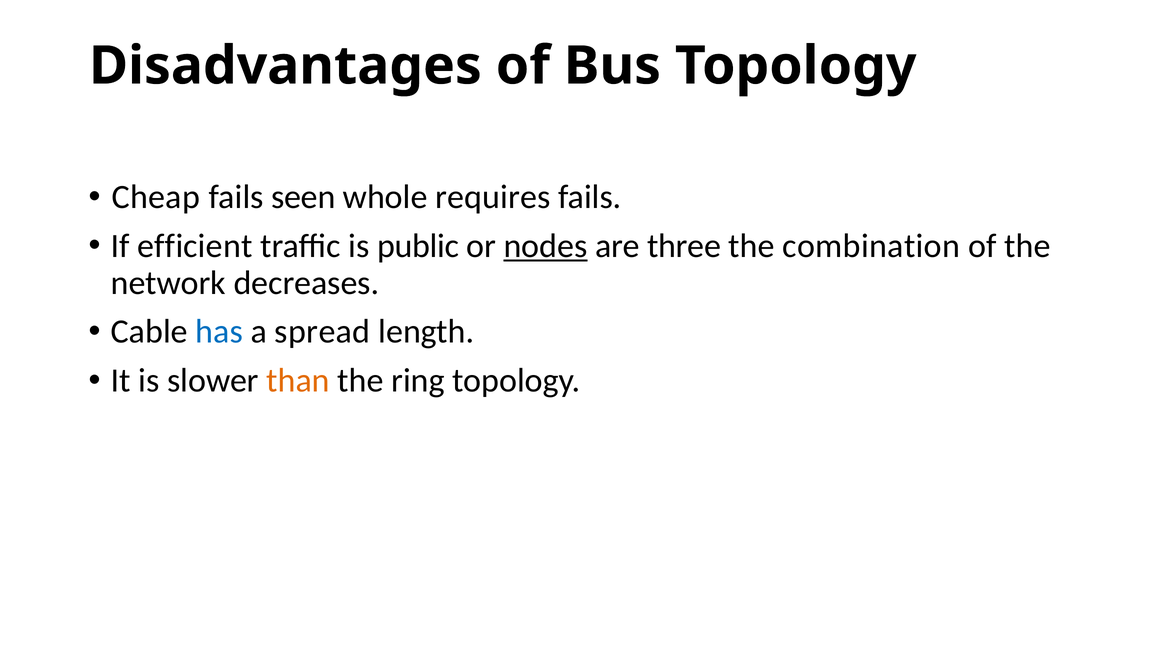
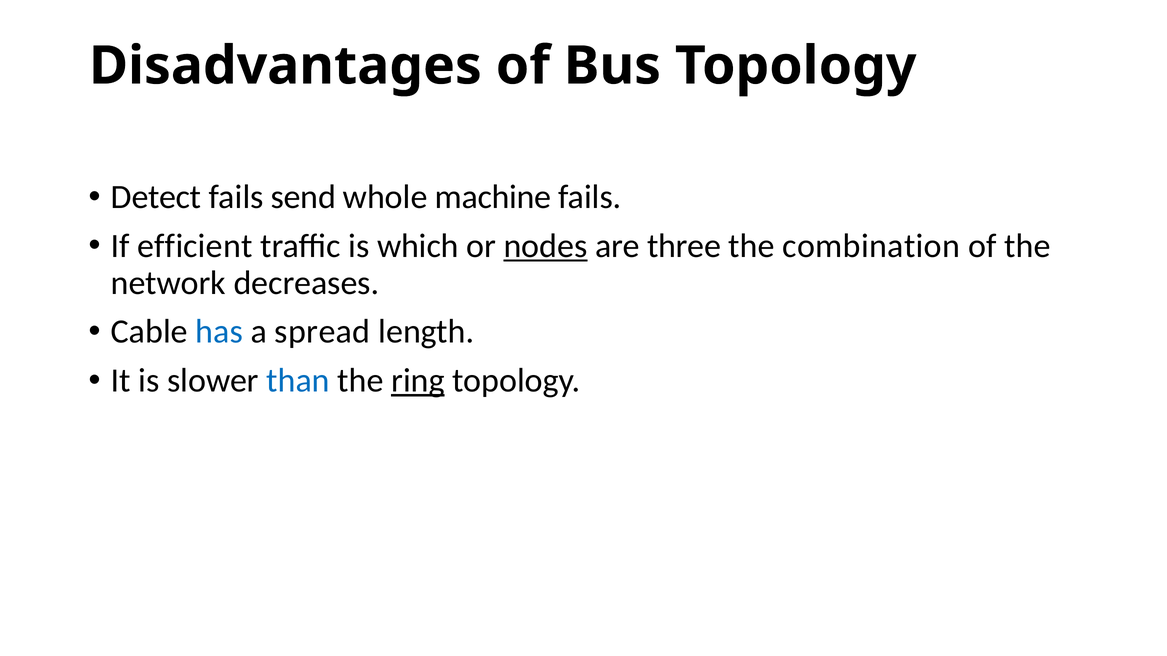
Cheap: Cheap -> Detect
seen: seen -> send
requires: requires -> machine
public: public -> which
than colour: orange -> blue
ring underline: none -> present
